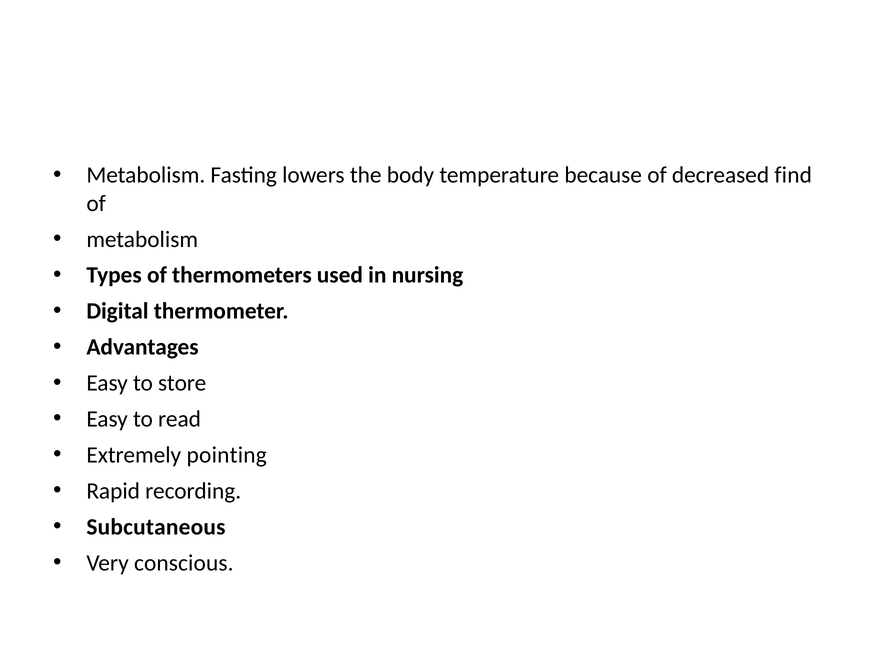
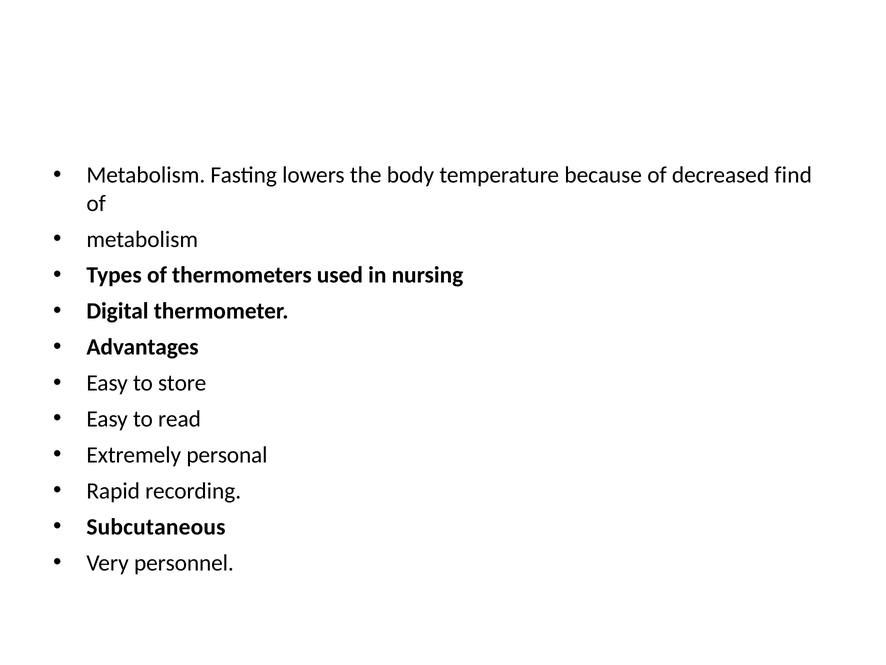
pointing: pointing -> personal
conscious: conscious -> personnel
